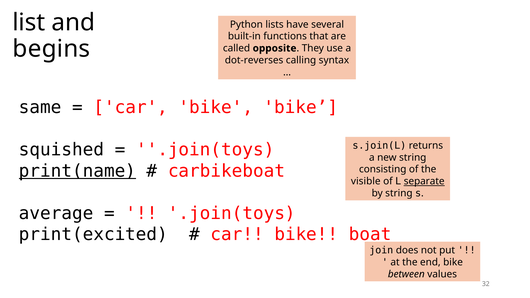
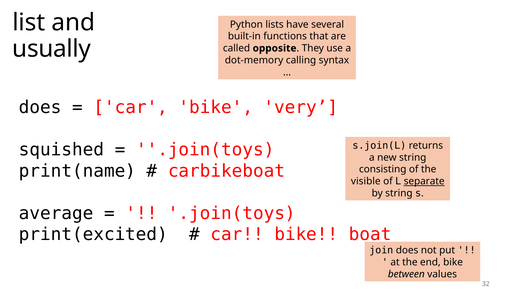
begins: begins -> usually
dot-reverses: dot-reverses -> dot-memory
same at (40, 107): same -> does
bike bike: bike -> very
print(name underline: present -> none
